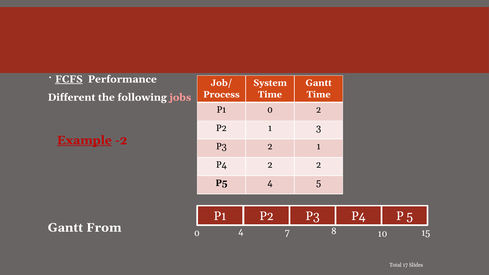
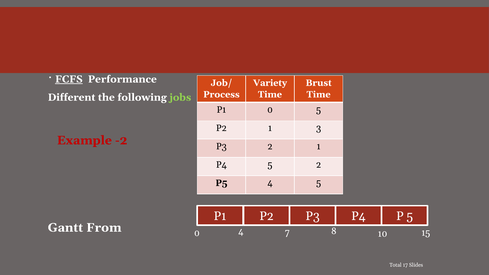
System: System -> Variety
Gantt at (319, 83): Gantt -> Brust
jobs colour: pink -> light green
0 2: 2 -> 5
Example underline: present -> none
P4 2: 2 -> 5
